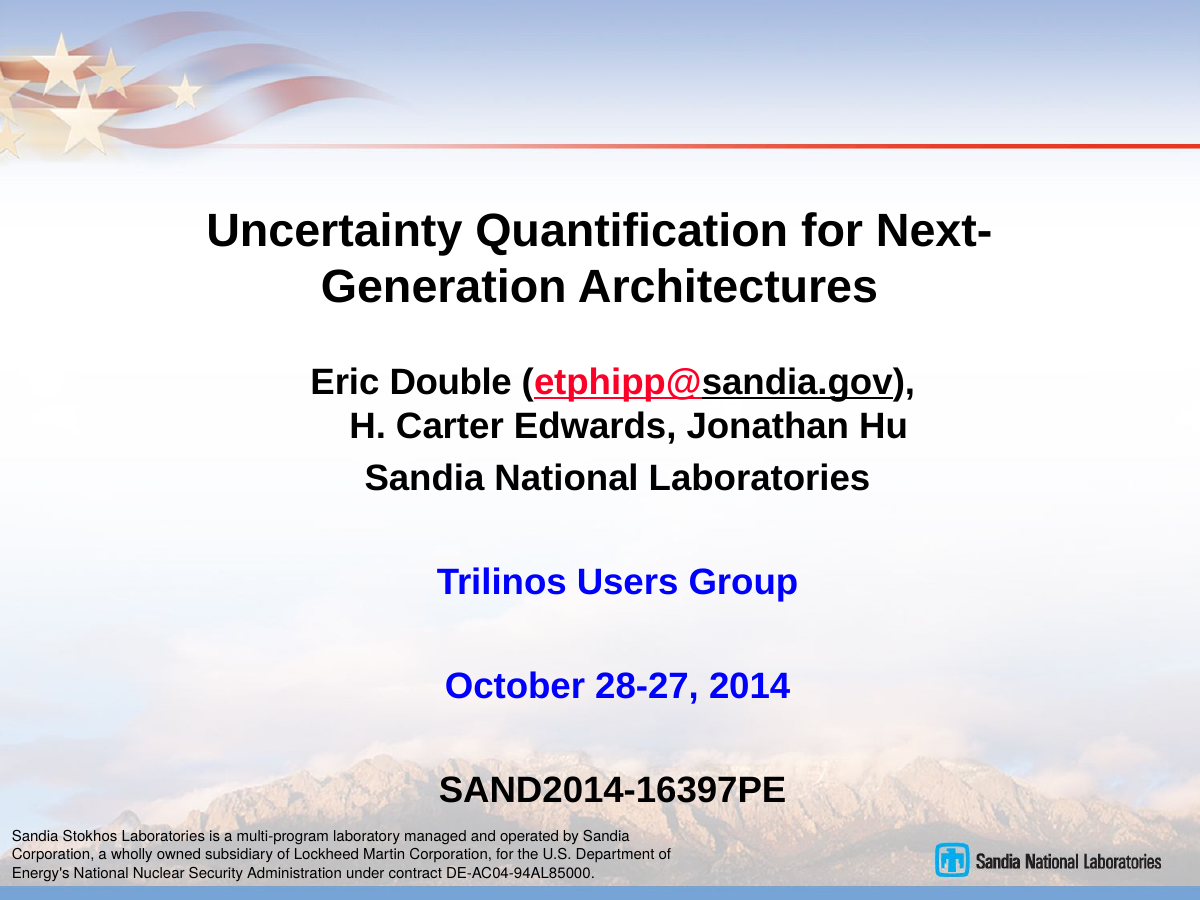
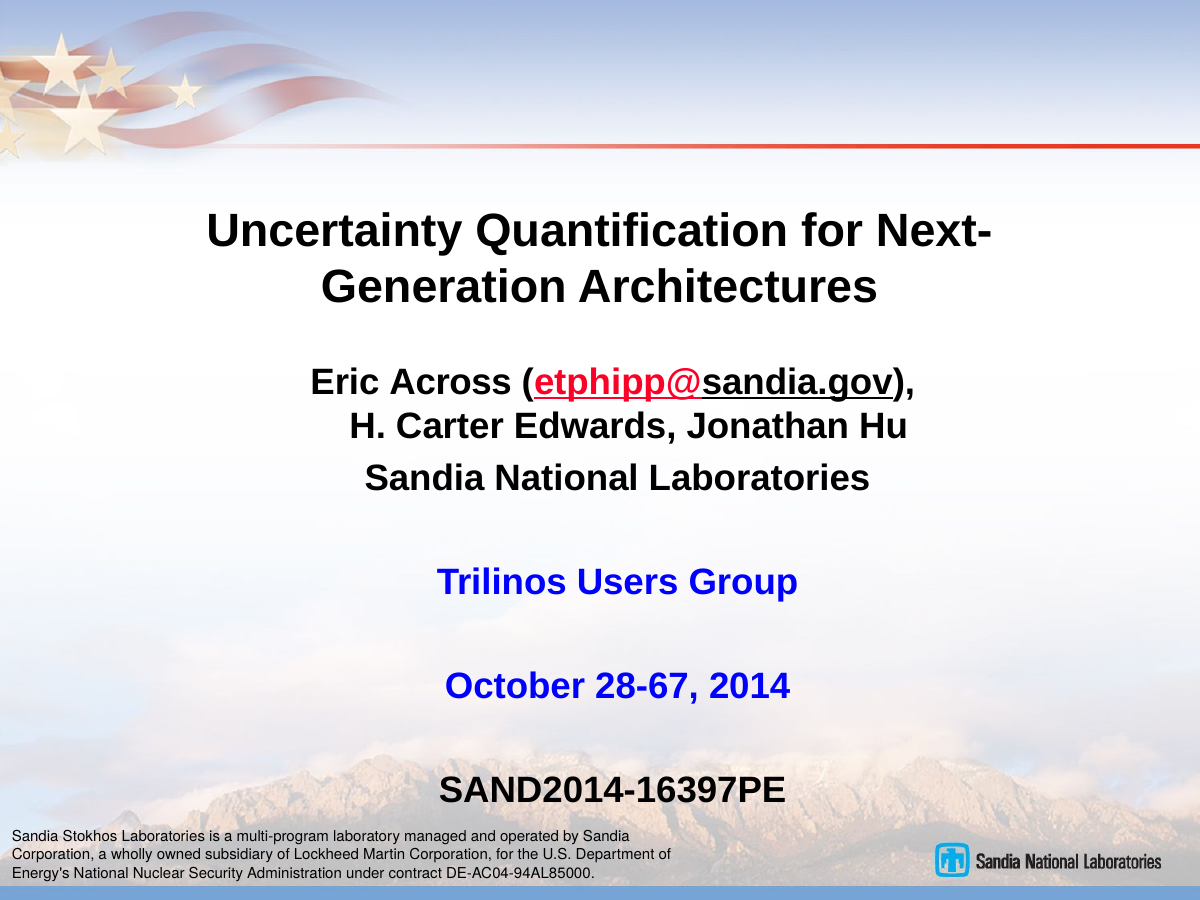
Double: Double -> Across
28-27: 28-27 -> 28-67
